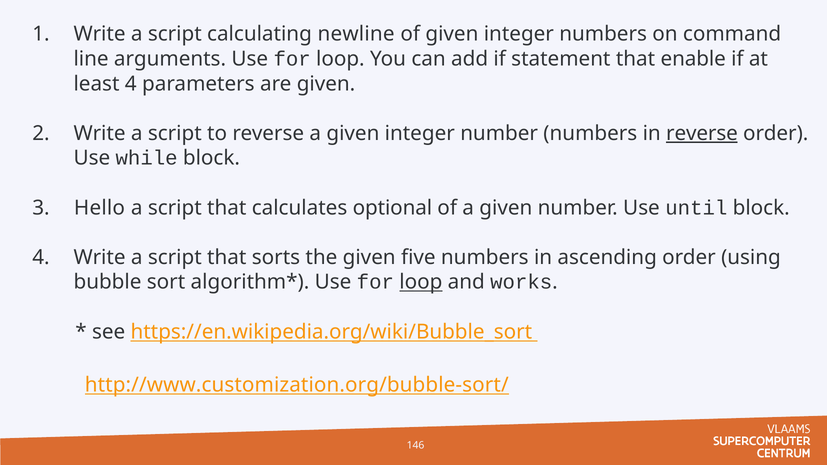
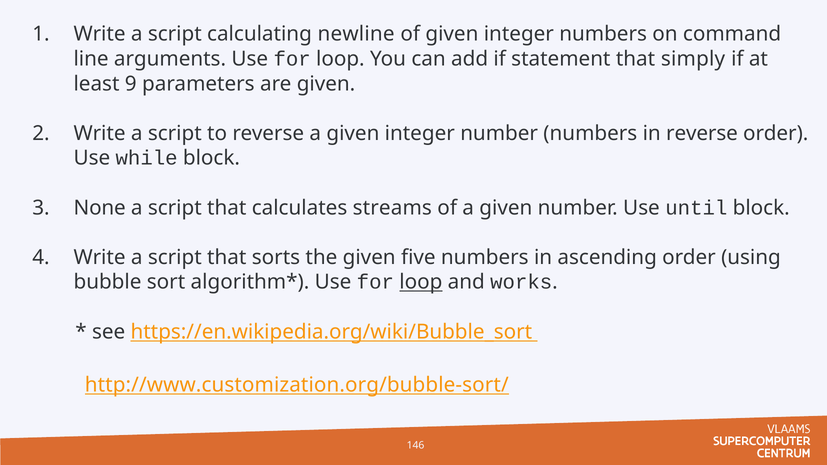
enable: enable -> simply
least 4: 4 -> 9
reverse at (702, 133) underline: present -> none
Hello: Hello -> None
optional: optional -> streams
